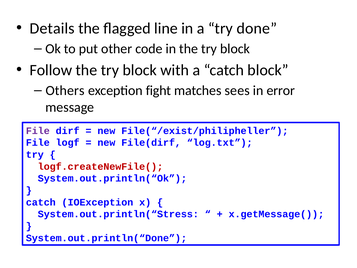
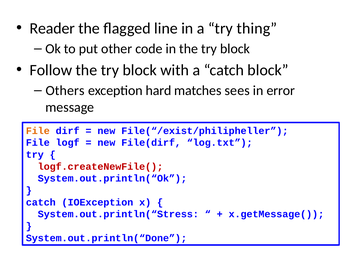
Details: Details -> Reader
done: done -> thing
fight: fight -> hard
File at (38, 131) colour: purple -> orange
